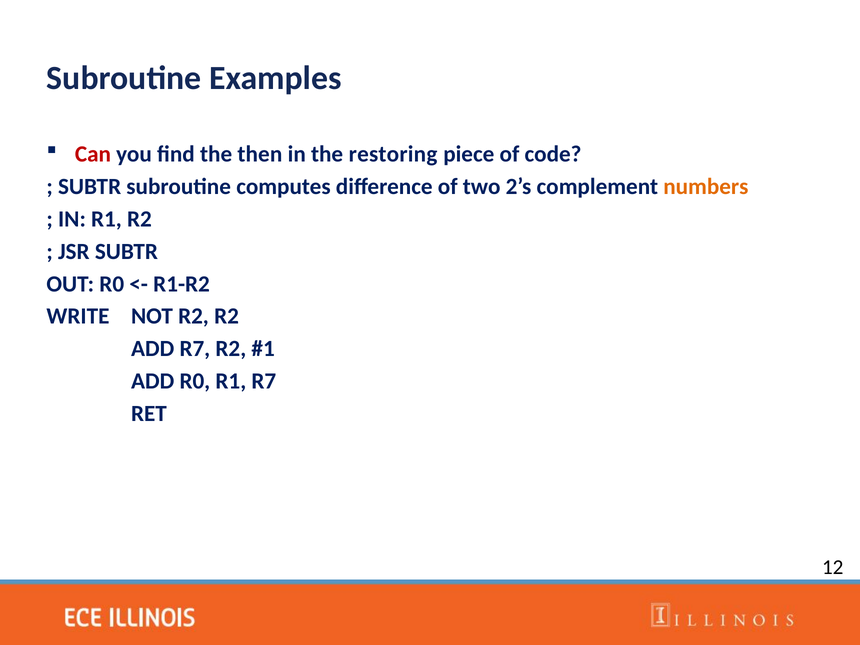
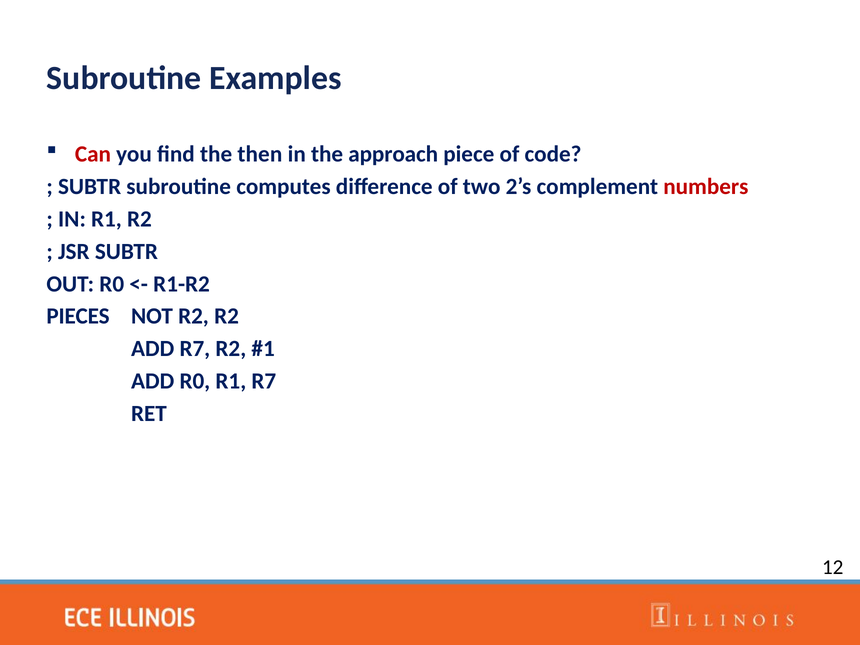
restoring: restoring -> approach
numbers colour: orange -> red
WRITE: WRITE -> PIECES
